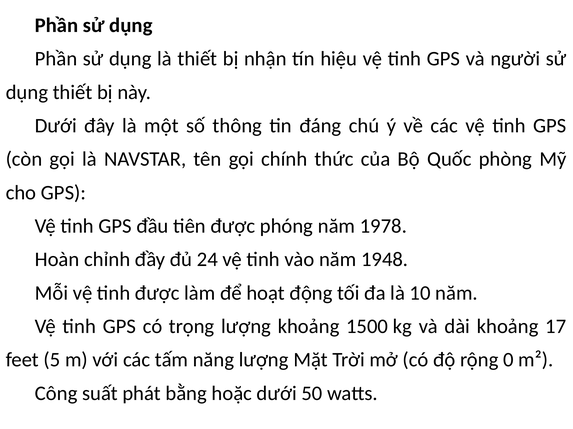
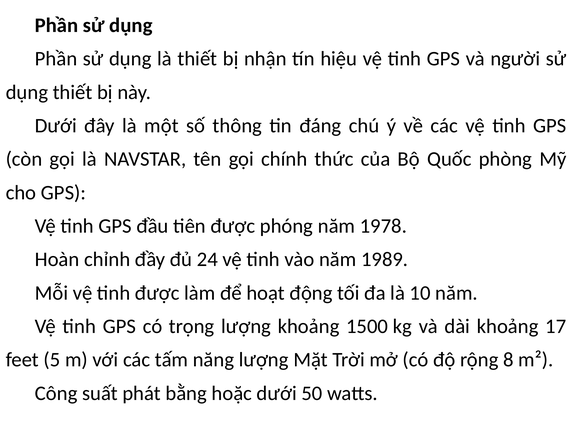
1948: 1948 -> 1989
0: 0 -> 8
